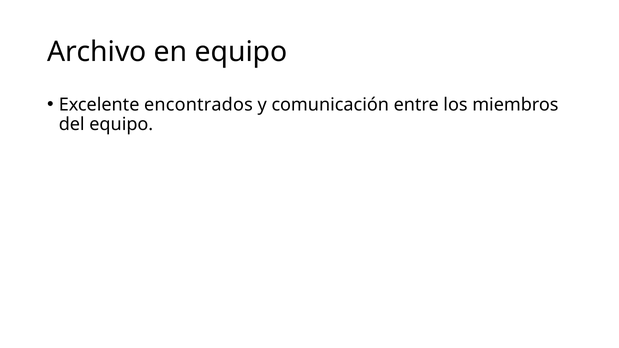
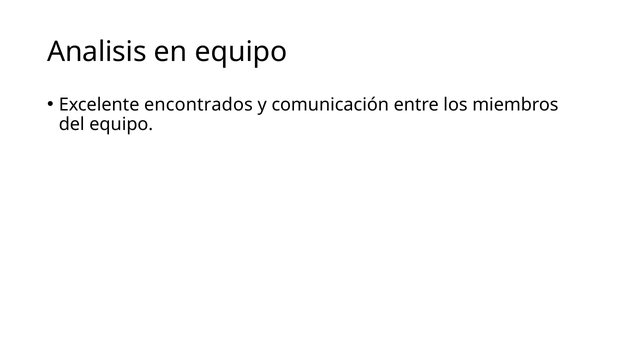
Archivo: Archivo -> Analisis
